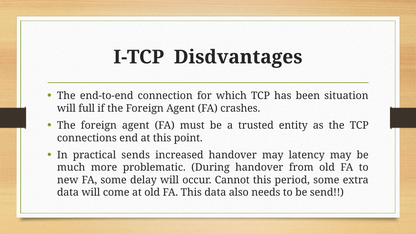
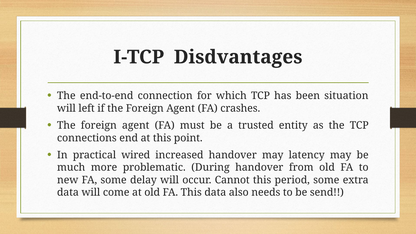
full: full -> left
sends: sends -> wired
